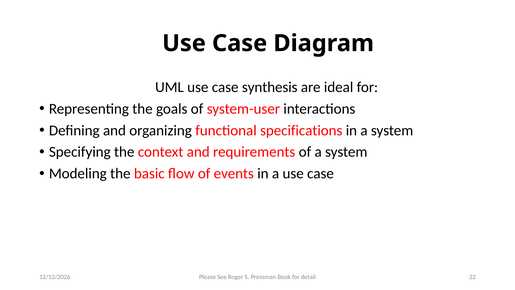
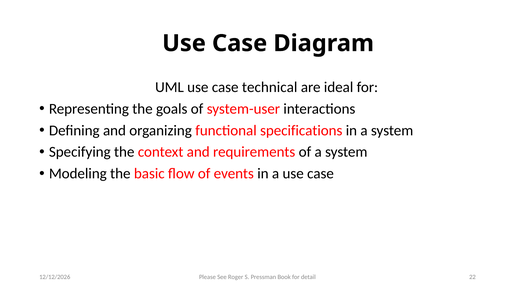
synthesis: synthesis -> technical
